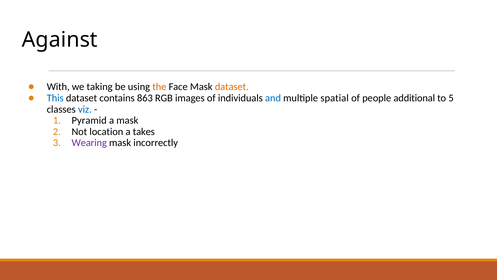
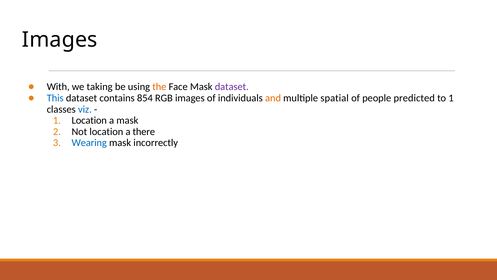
Against at (60, 40): Against -> Images
dataset at (232, 87) colour: orange -> purple
863: 863 -> 854
and colour: blue -> orange
additional: additional -> predicted
to 5: 5 -> 1
Pyramid at (89, 120): Pyramid -> Location
takes: takes -> there
Wearing colour: purple -> blue
